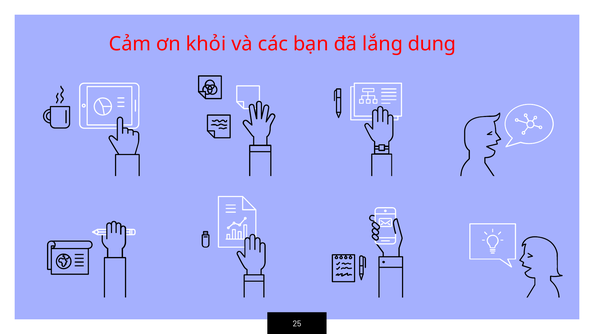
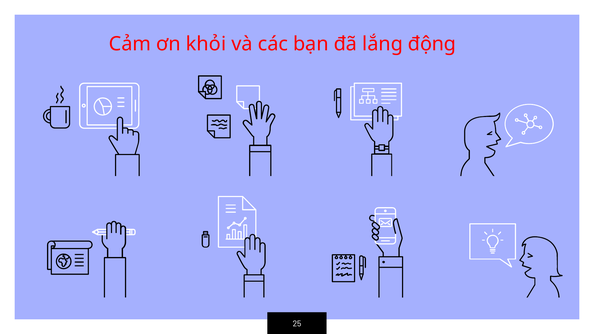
dụng: dụng -> động
